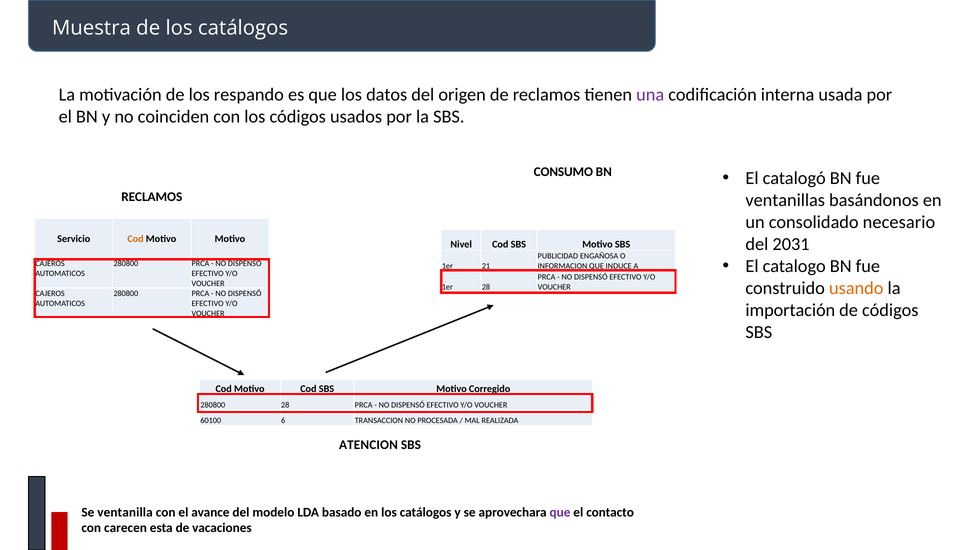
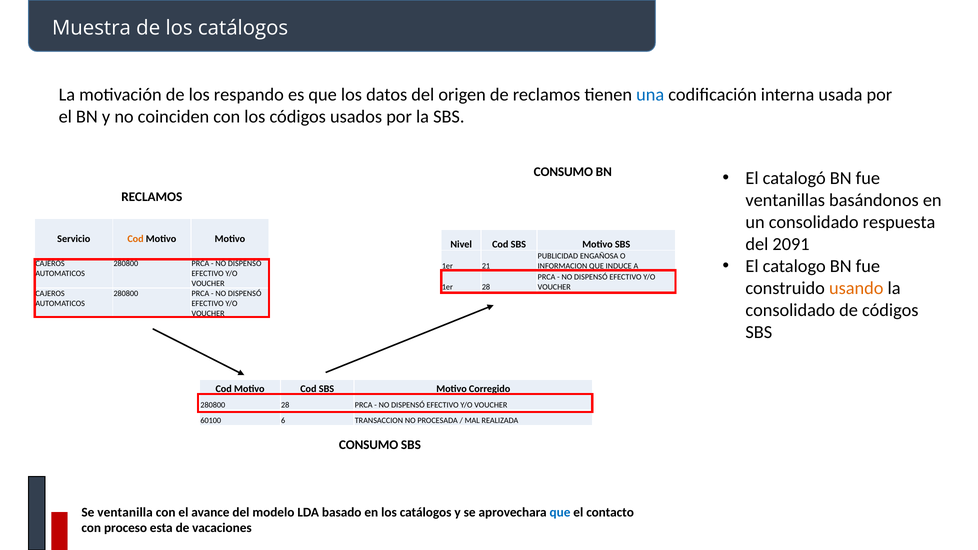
una colour: purple -> blue
necesario: necesario -> respuesta
2031: 2031 -> 2091
importación at (790, 310): importación -> consolidado
ATENCION at (368, 445): ATENCION -> CONSUMO
que at (560, 512) colour: purple -> blue
carecen: carecen -> proceso
